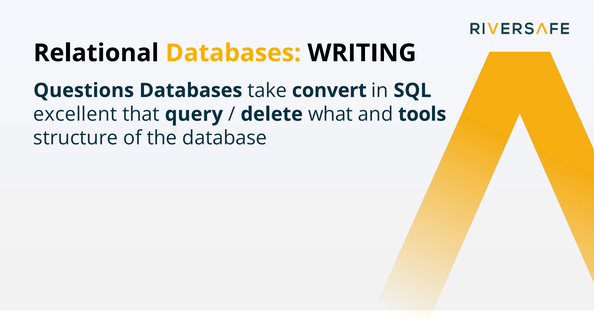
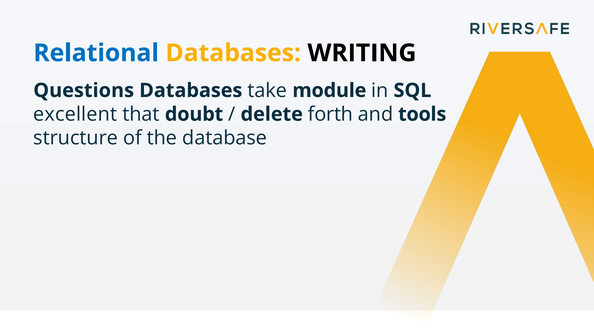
Relational colour: black -> blue
convert: convert -> module
query: query -> doubt
what: what -> forth
